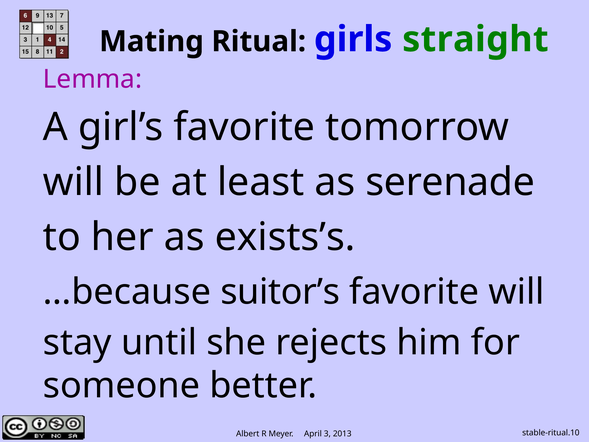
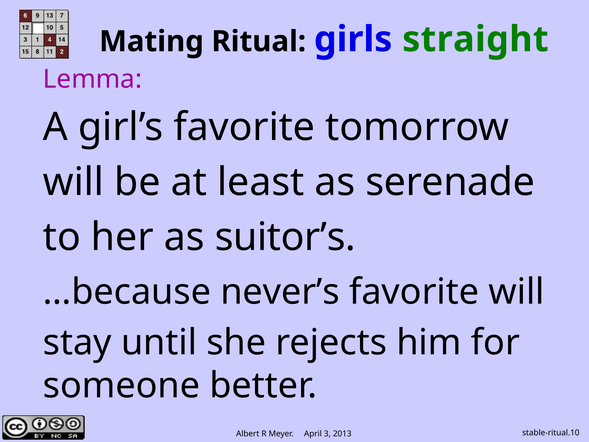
exists’s: exists’s -> suitor’s
suitor’s: suitor’s -> never’s
